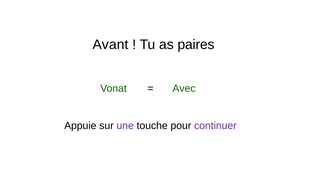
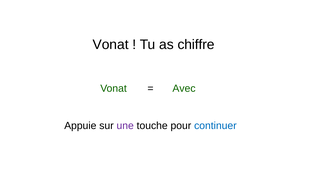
Avant at (111, 45): Avant -> Vonat
paires: paires -> chiffre
continuer colour: purple -> blue
